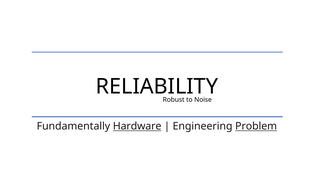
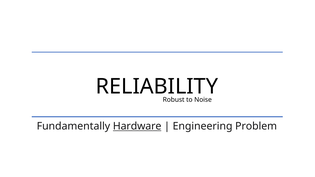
Problem underline: present -> none
